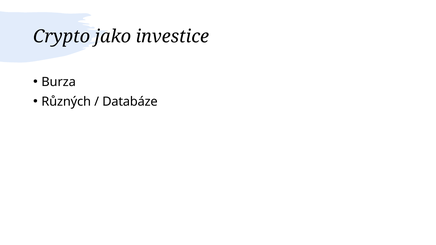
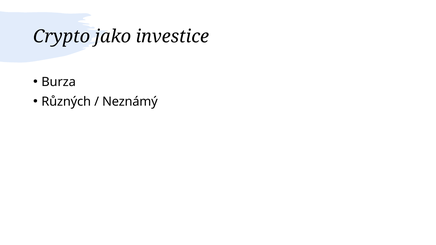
Databáze: Databáze -> Neznámý
